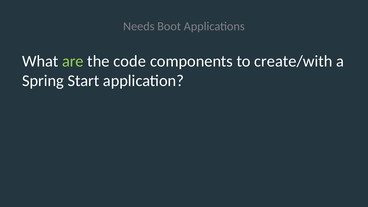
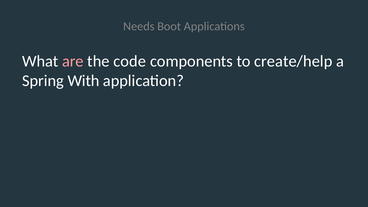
are colour: light green -> pink
create/with: create/with -> create/help
Start: Start -> With
